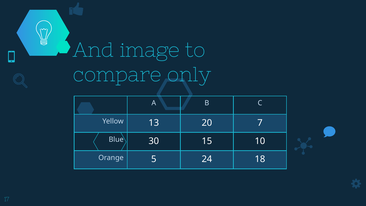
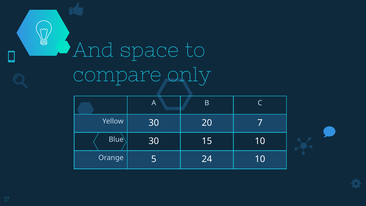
image: image -> space
Yellow 13: 13 -> 30
24 18: 18 -> 10
